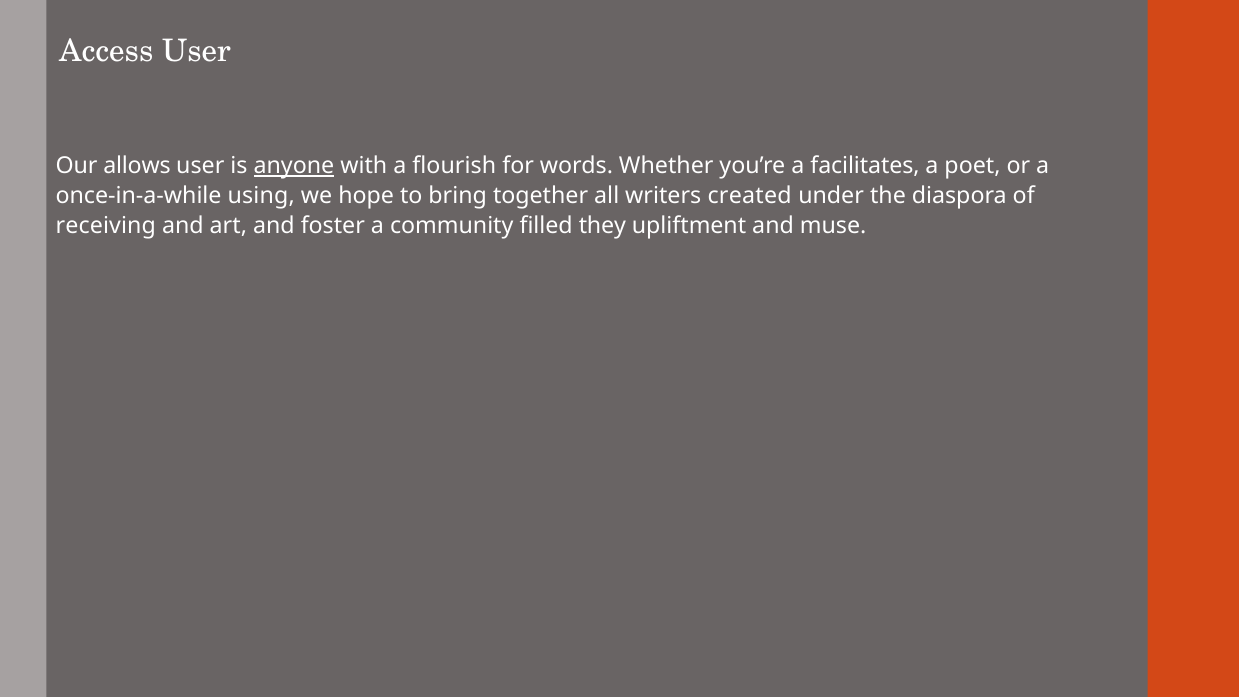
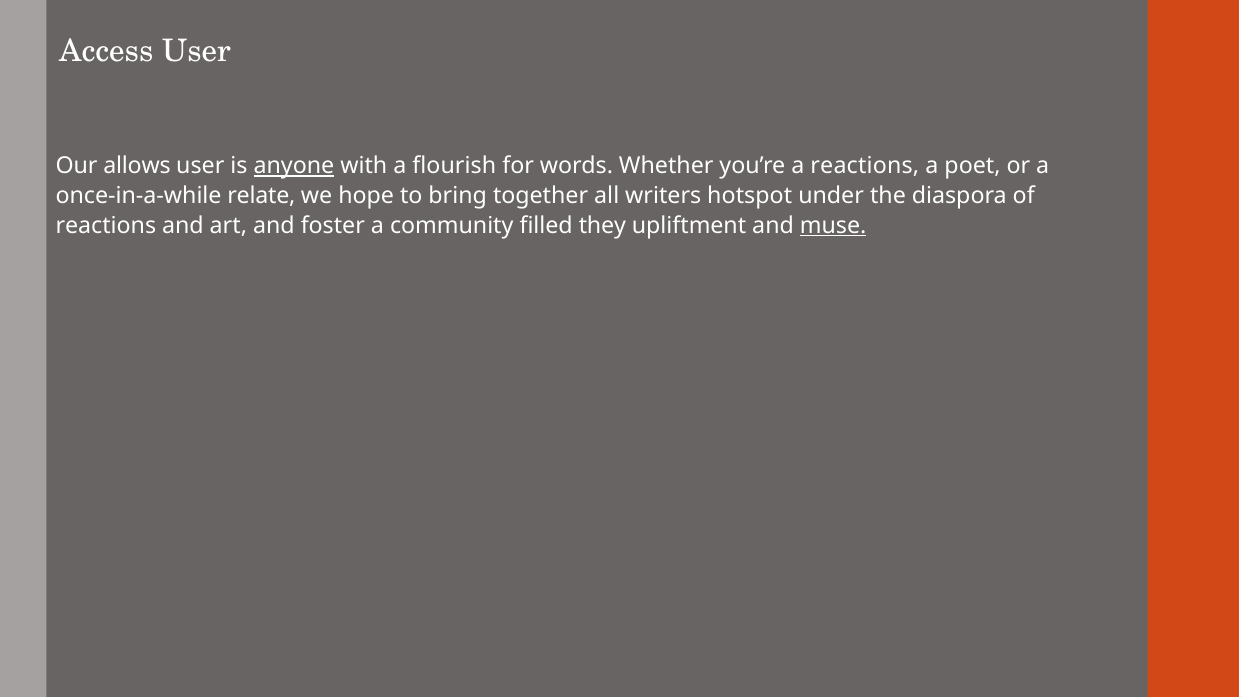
a facilitates: facilitates -> reactions
using: using -> relate
created: created -> hotspot
receiving at (106, 226): receiving -> reactions
muse underline: none -> present
